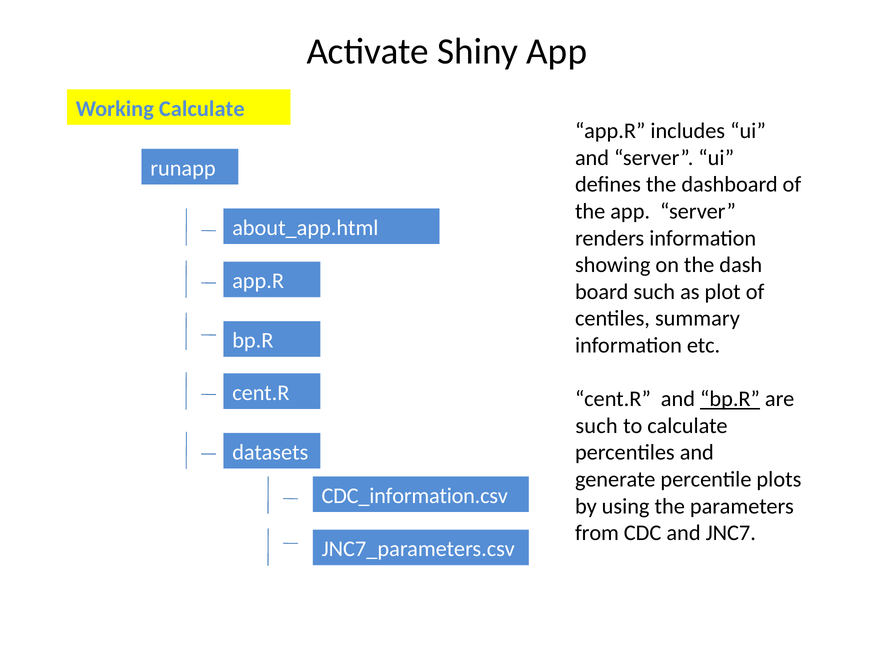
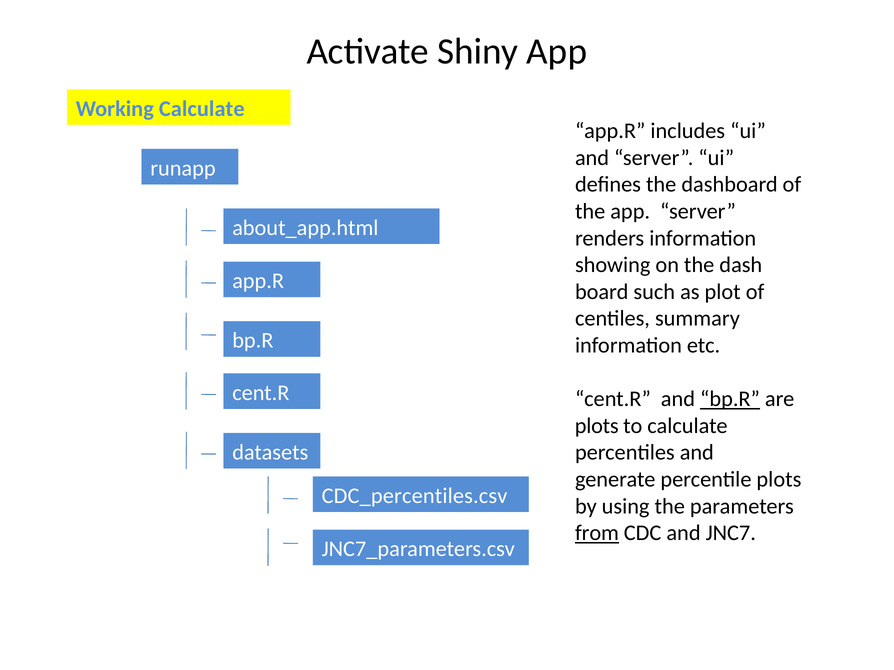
such at (597, 426): such -> plots
CDC_information.csv: CDC_information.csv -> CDC_percentiles.csv
from underline: none -> present
